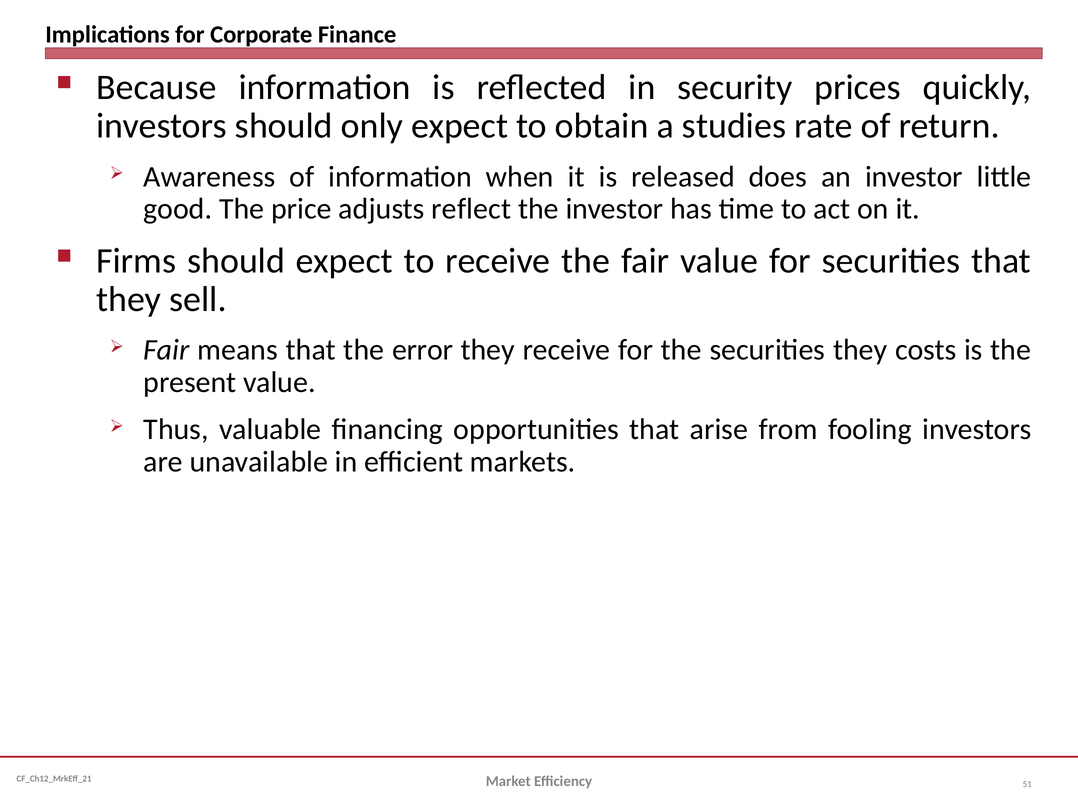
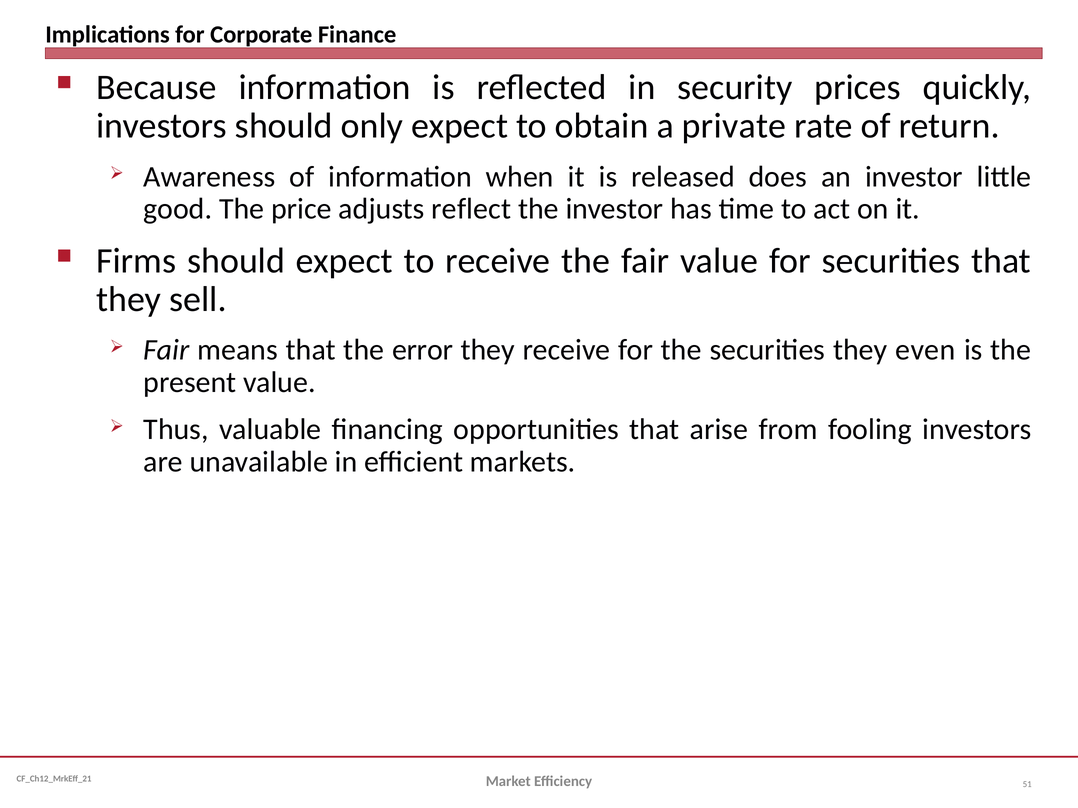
studies: studies -> private
costs: costs -> even
